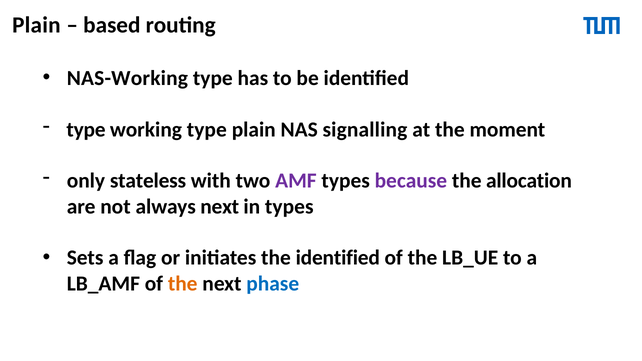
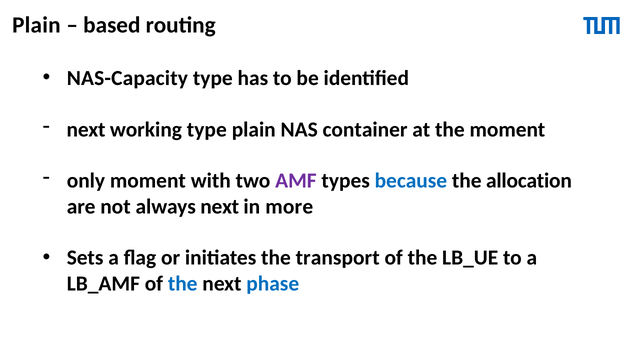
NAS-Working: NAS-Working -> NAS-Capacity
type at (86, 129): type -> next
signalling: signalling -> container
only stateless: stateless -> moment
because colour: purple -> blue
in types: types -> more
the identified: identified -> transport
the at (183, 284) colour: orange -> blue
